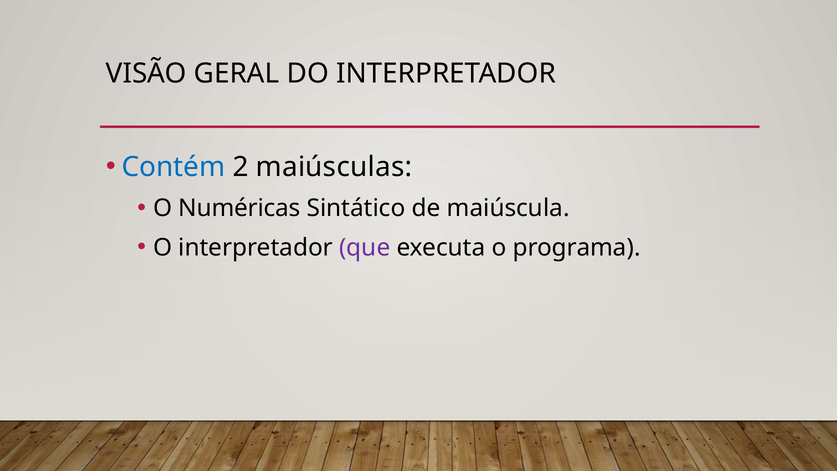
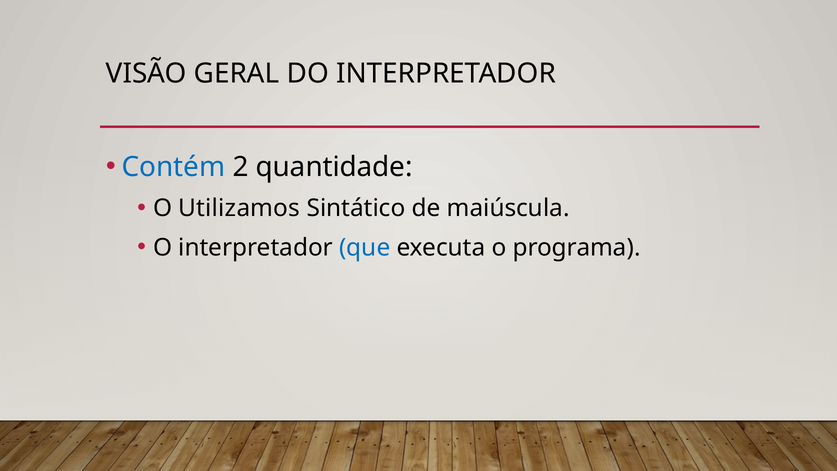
maiúsculas: maiúsculas -> quantidade
Numéricas: Numéricas -> Utilizamos
que colour: purple -> blue
